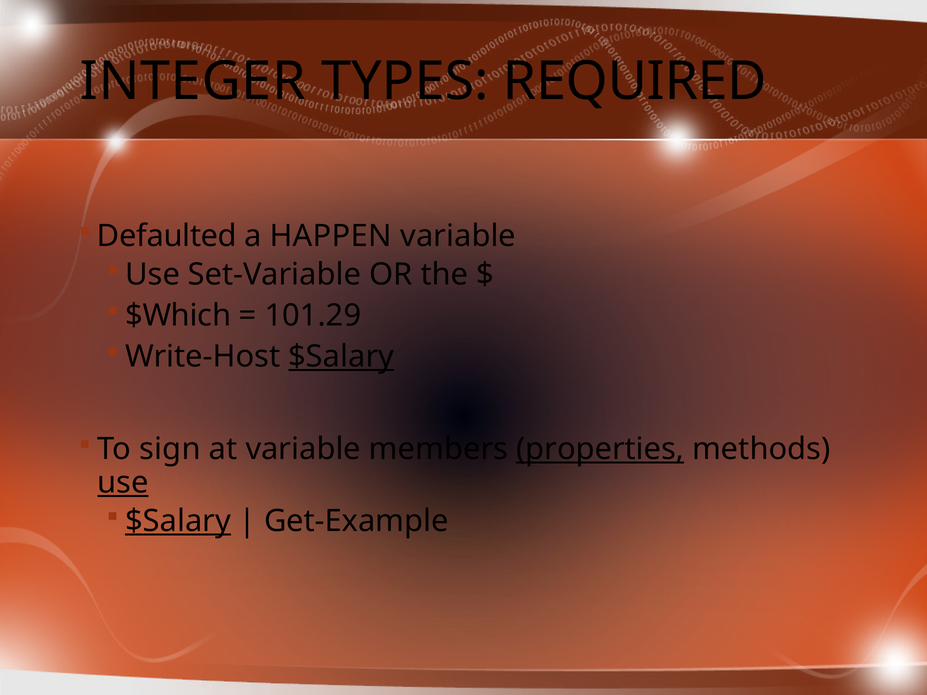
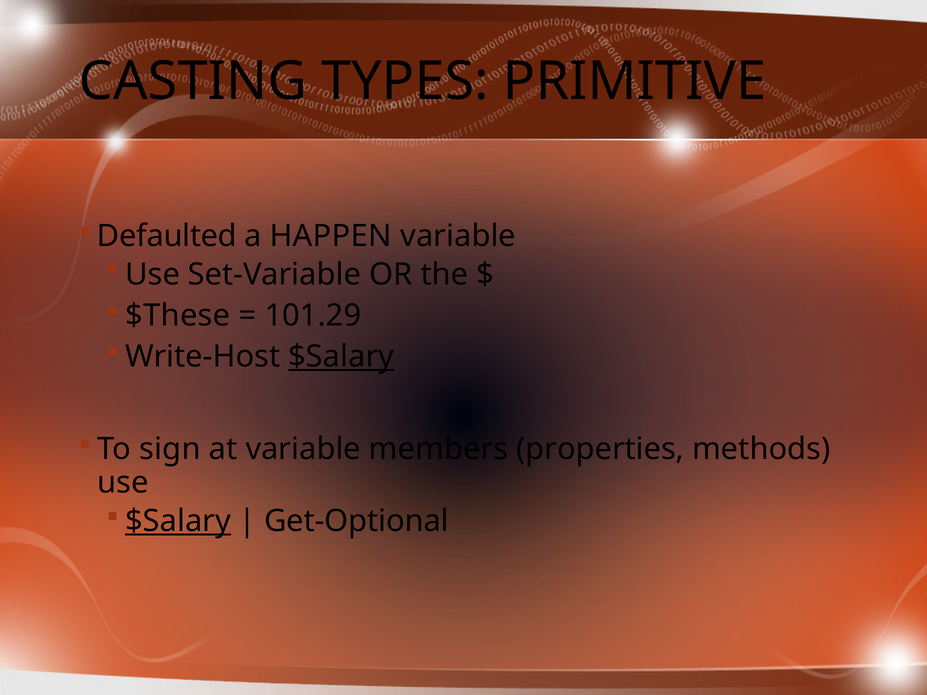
INTEGER: INTEGER -> CASTING
REQUIRED: REQUIRED -> PRIMITIVE
$Which: $Which -> $These
properties underline: present -> none
use at (123, 483) underline: present -> none
Get-Example: Get-Example -> Get-Optional
